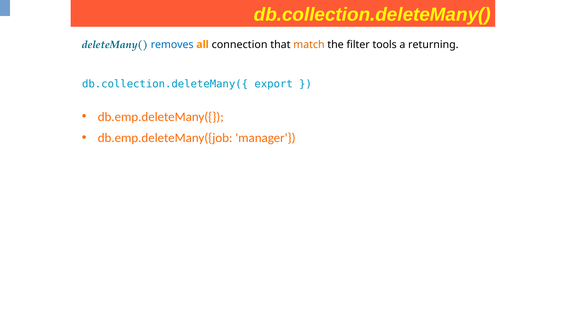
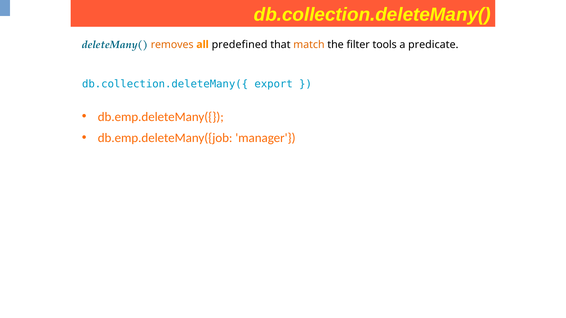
removes colour: blue -> orange
connection: connection -> predefined
returning: returning -> predicate
